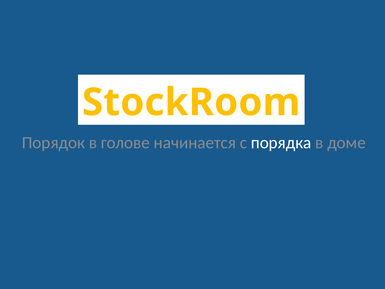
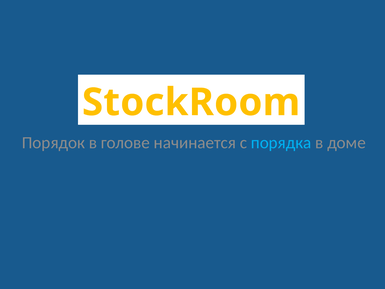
порядка colour: white -> light blue
